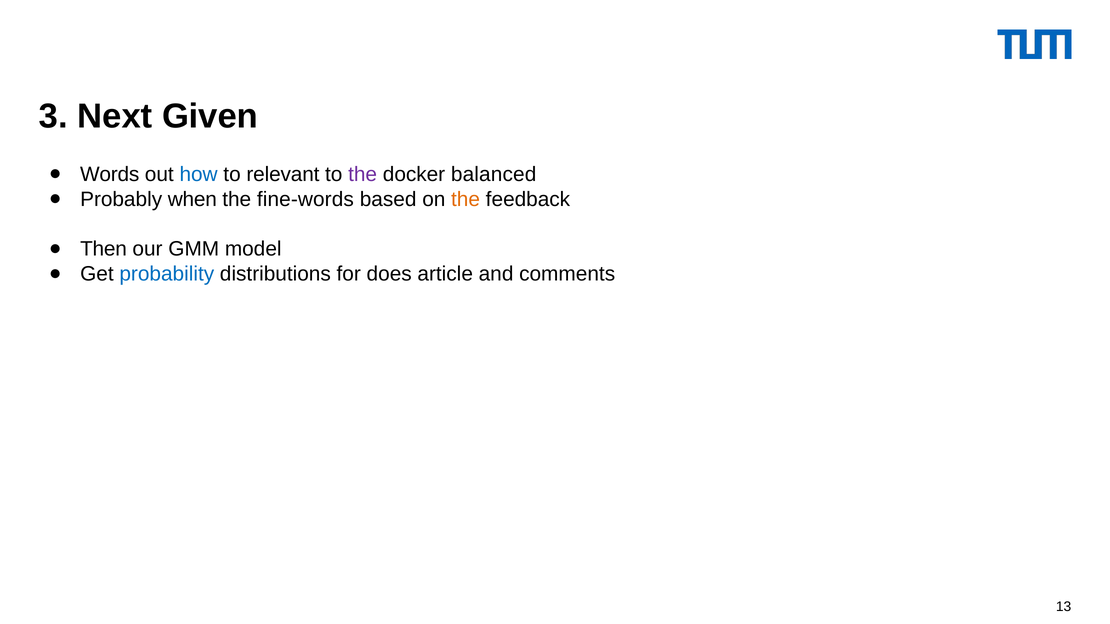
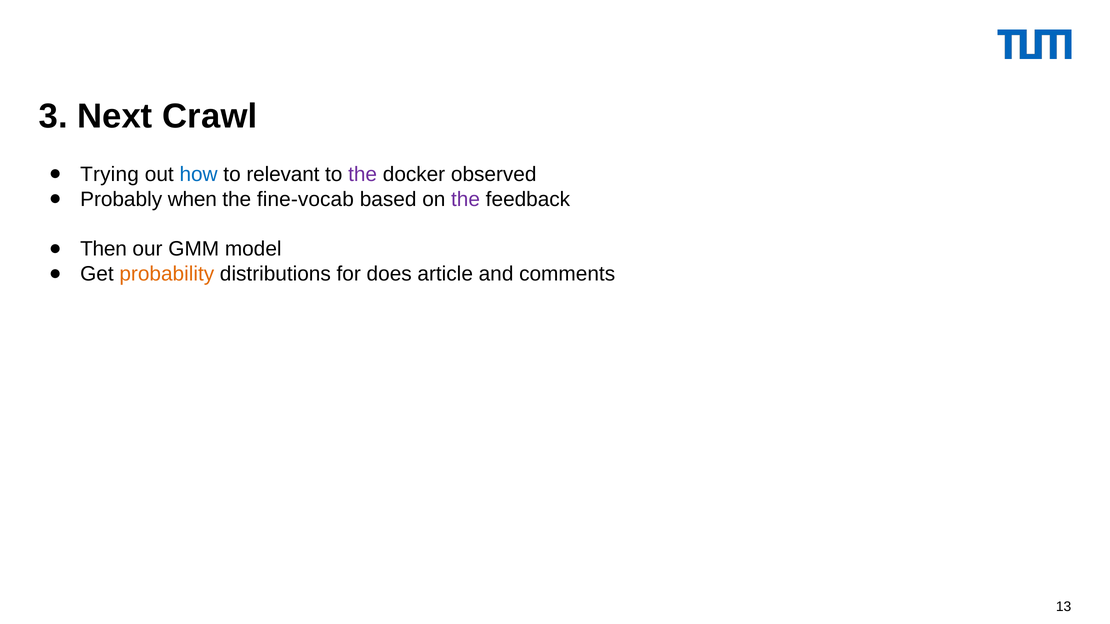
Given: Given -> Crawl
Words: Words -> Trying
balanced: balanced -> observed
fine-words: fine-words -> fine-vocab
the at (466, 199) colour: orange -> purple
probability colour: blue -> orange
